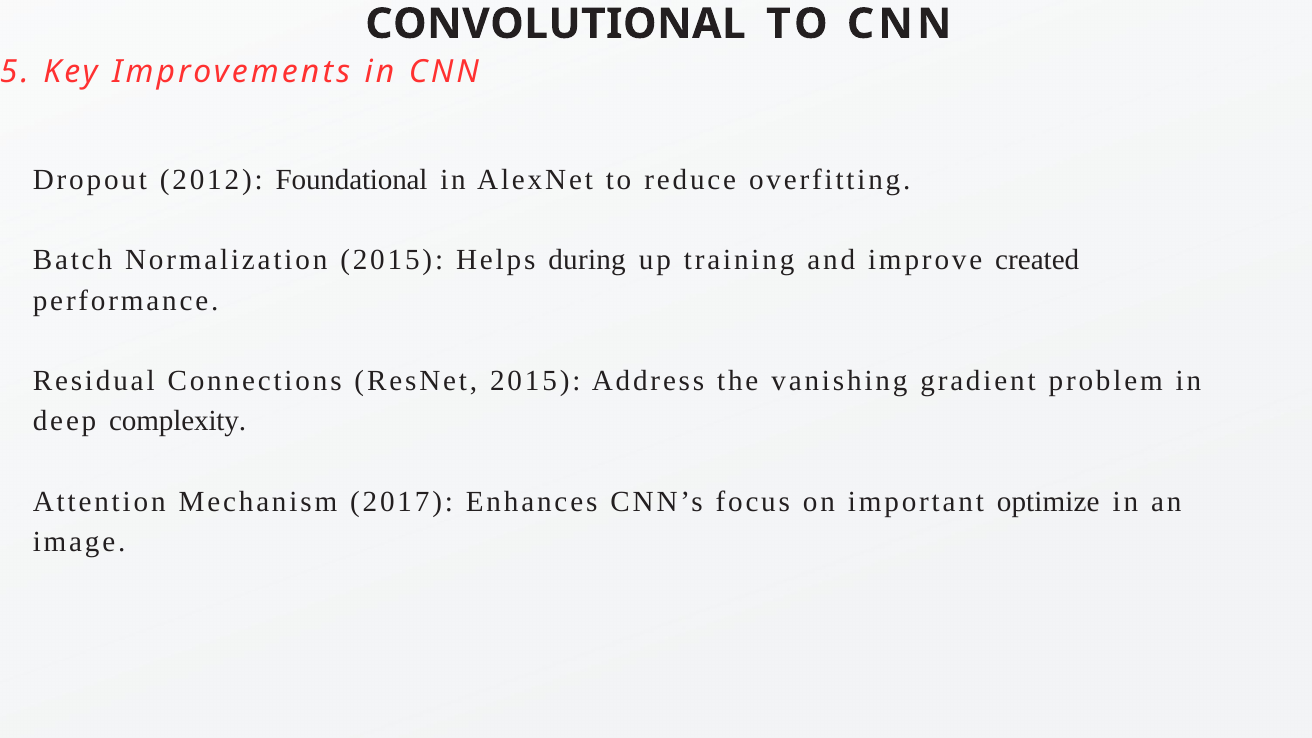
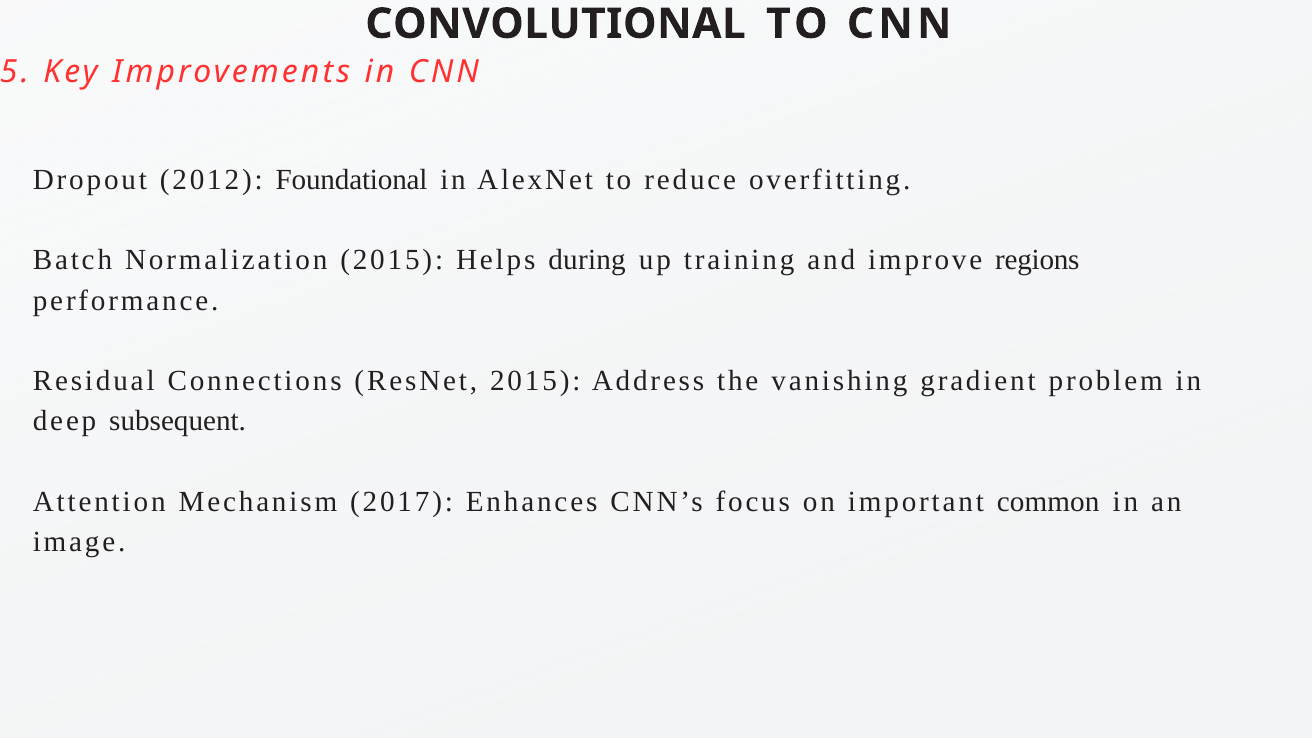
created: created -> regions
complexity: complexity -> subsequent
optimize: optimize -> common
